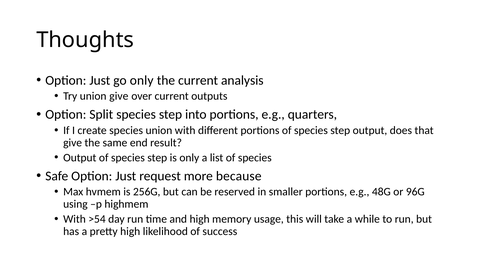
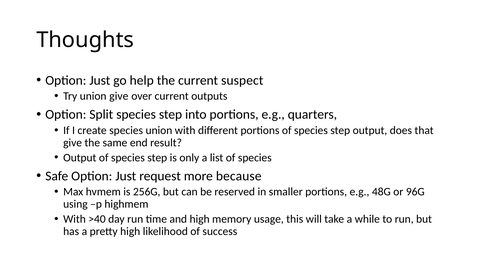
go only: only -> help
analysis: analysis -> suspect
>54: >54 -> >40
